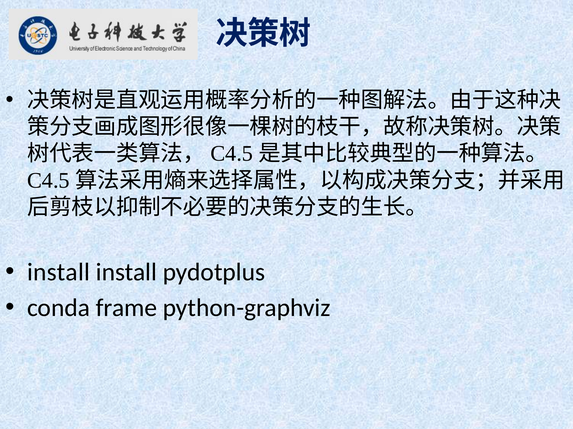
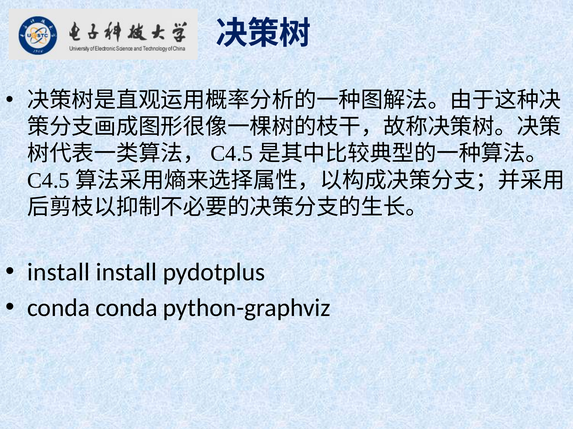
conda frame: frame -> conda
